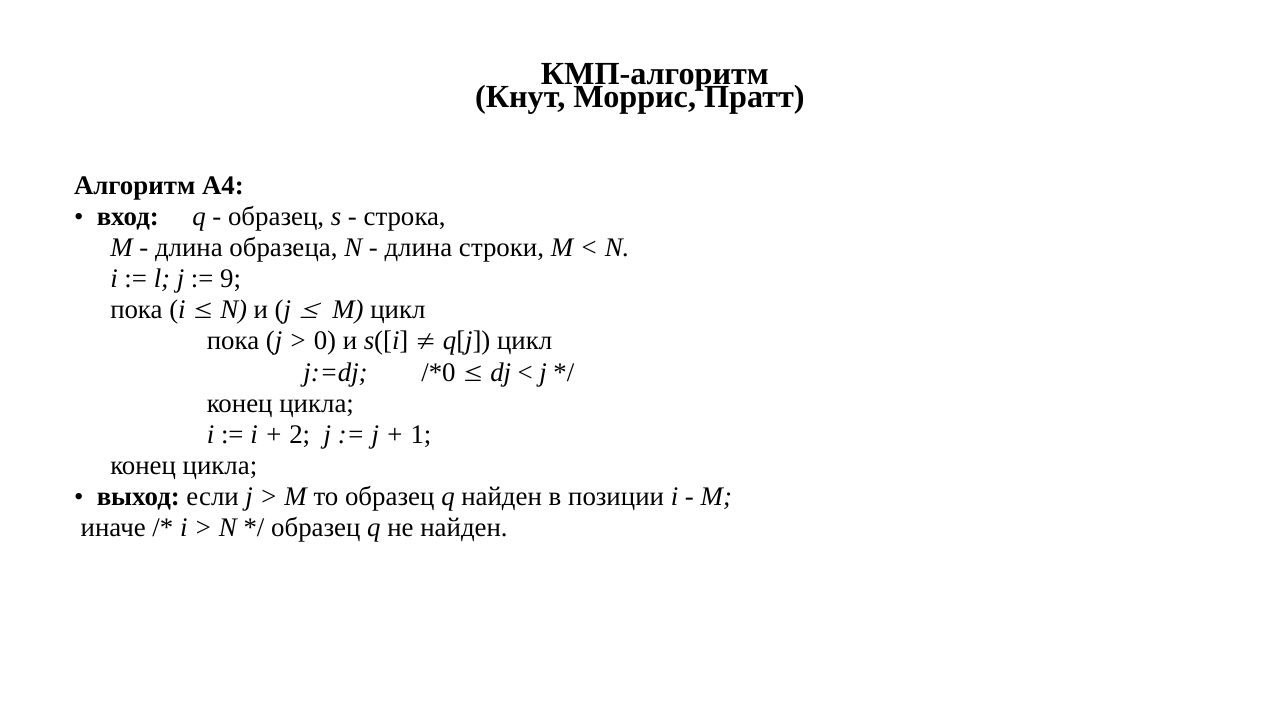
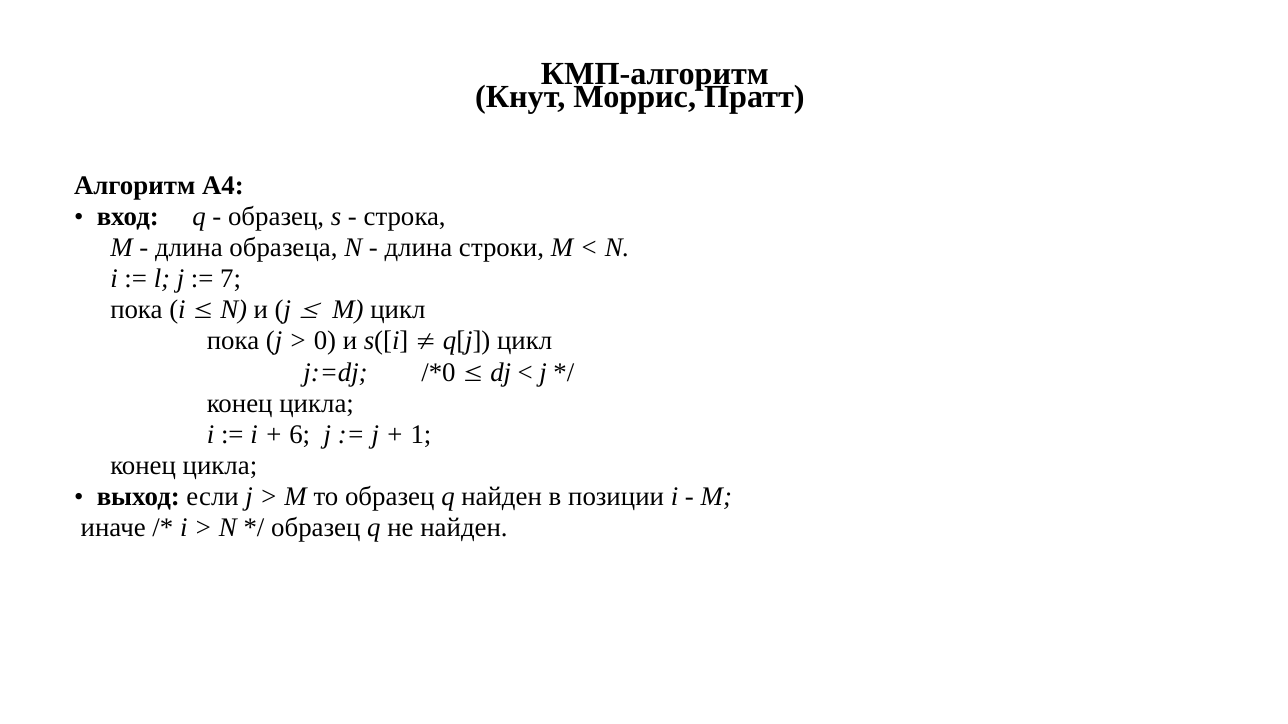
9: 9 -> 7
2: 2 -> 6
